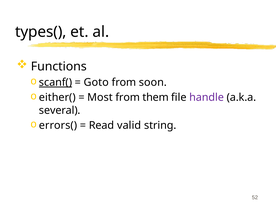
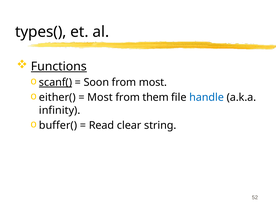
Functions underline: none -> present
Goto: Goto -> Soon
from soon: soon -> most
handle colour: purple -> blue
several: several -> infinity
errors(: errors( -> buffer(
valid: valid -> clear
